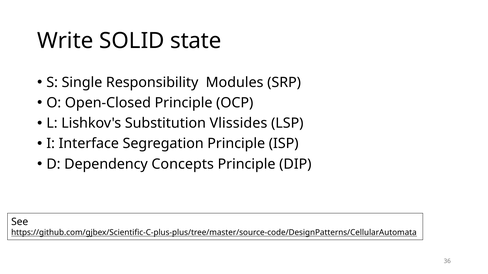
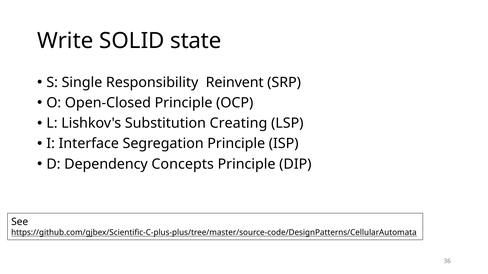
Modules: Modules -> Reinvent
Vlissides: Vlissides -> Creating
